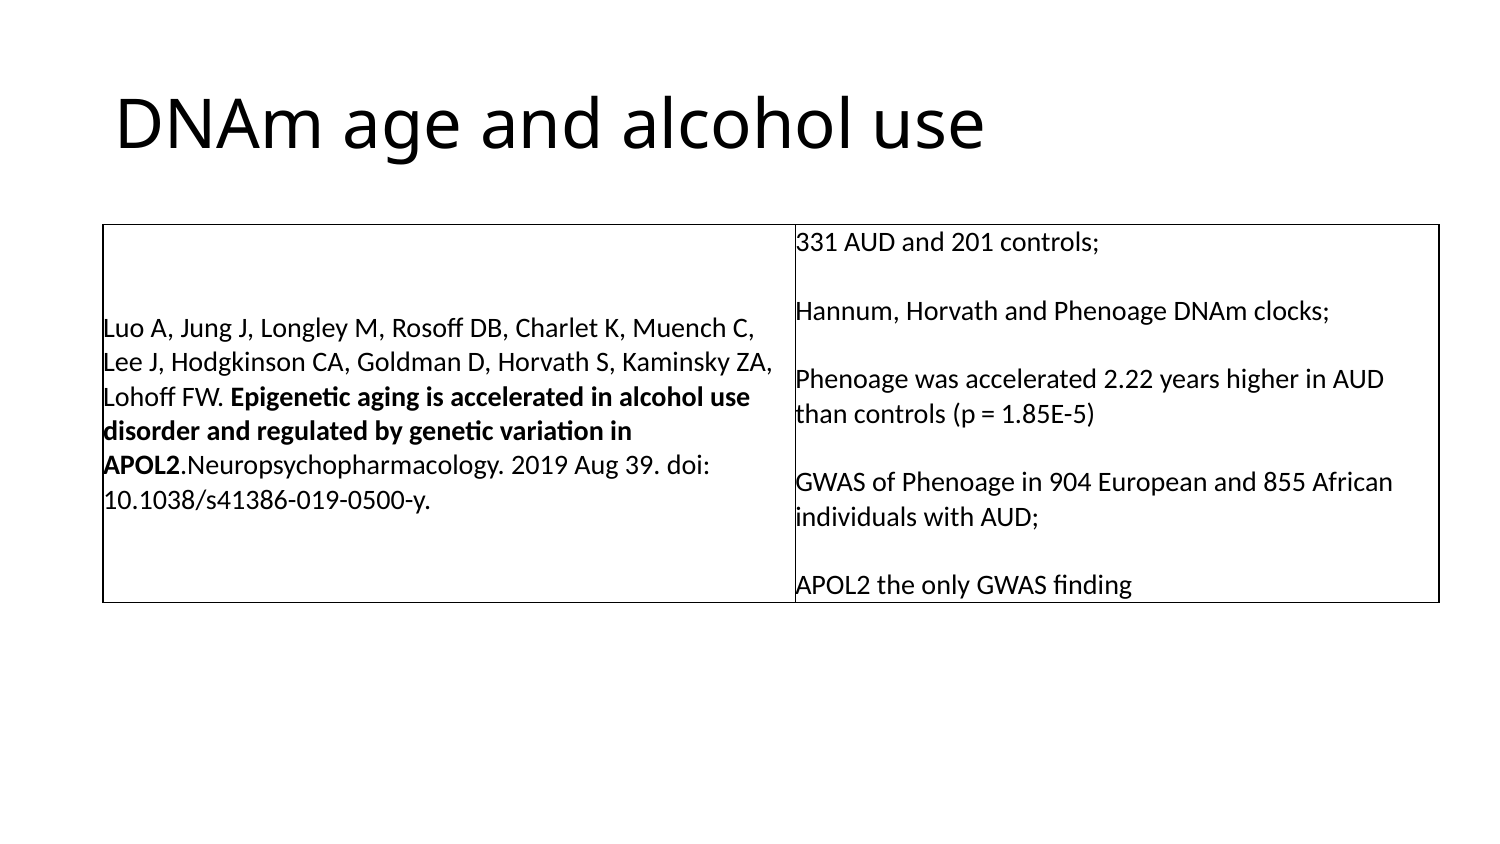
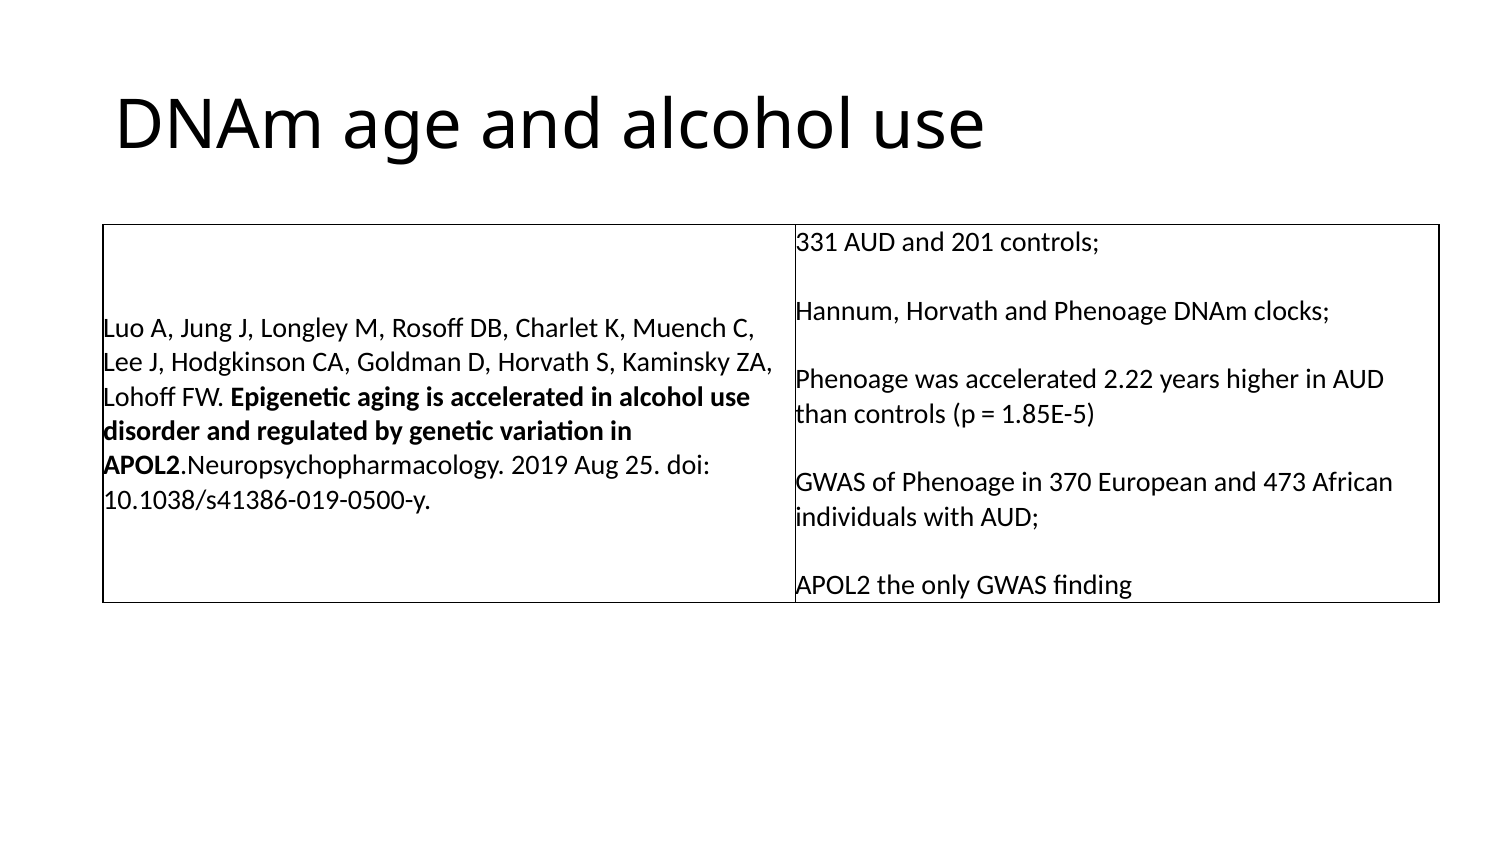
39: 39 -> 25
904: 904 -> 370
855: 855 -> 473
